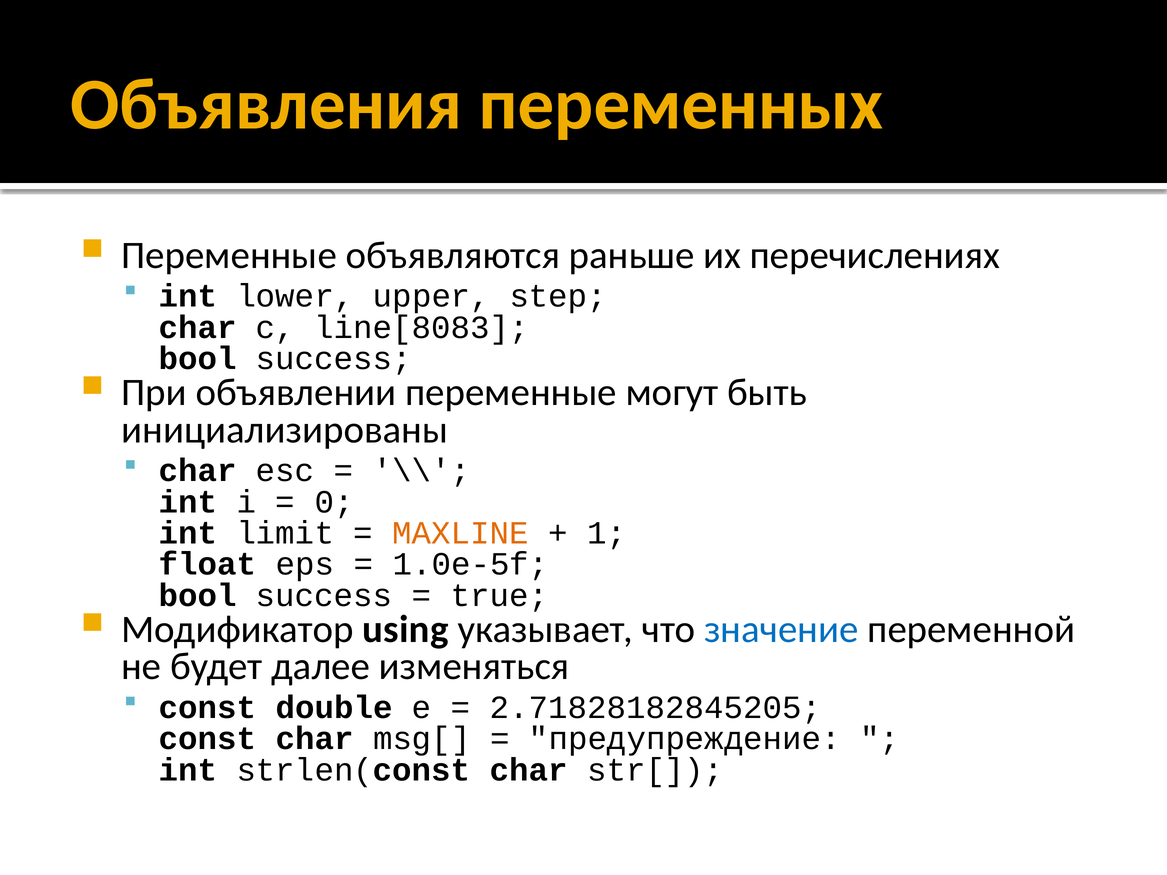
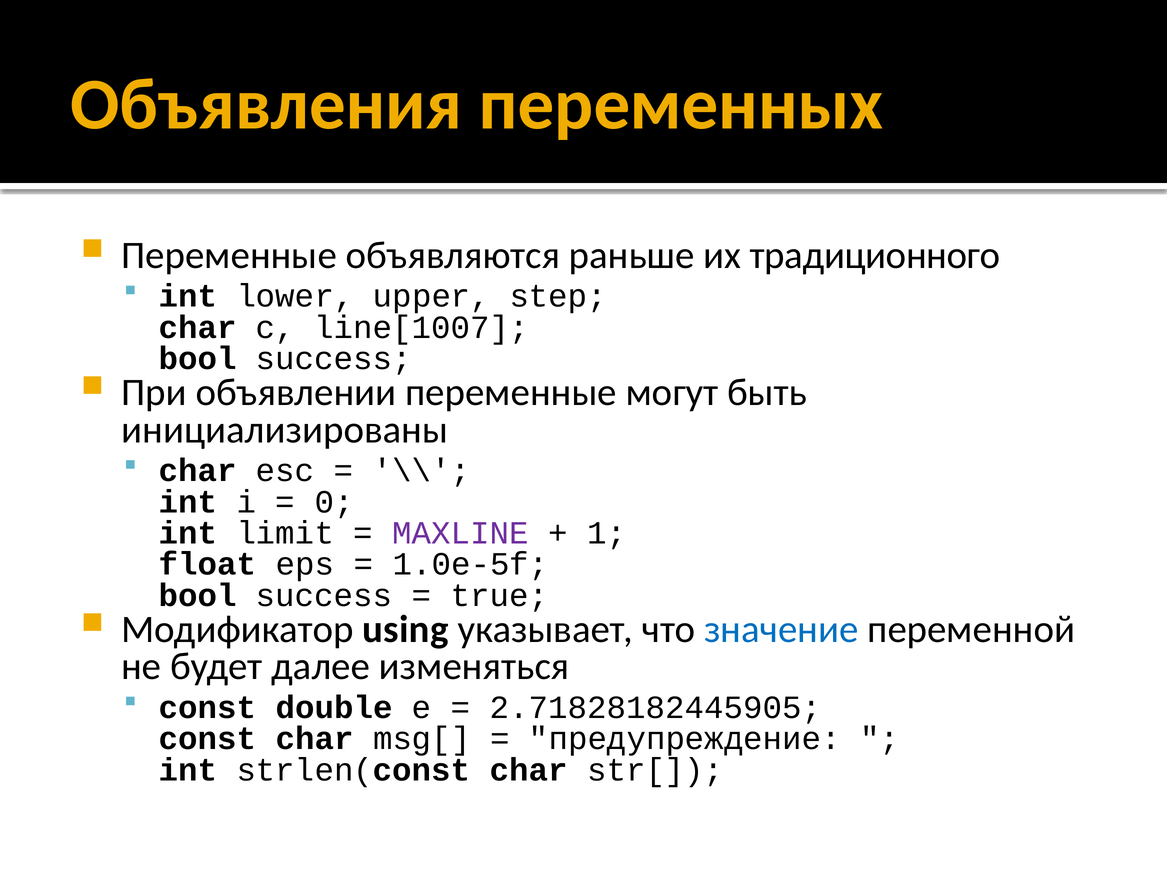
перечислениях: перечислениях -> традиционного
line[8083: line[8083 -> line[1007
MAXLINE colour: orange -> purple
2.71828182845205: 2.71828182845205 -> 2.71828182445905
